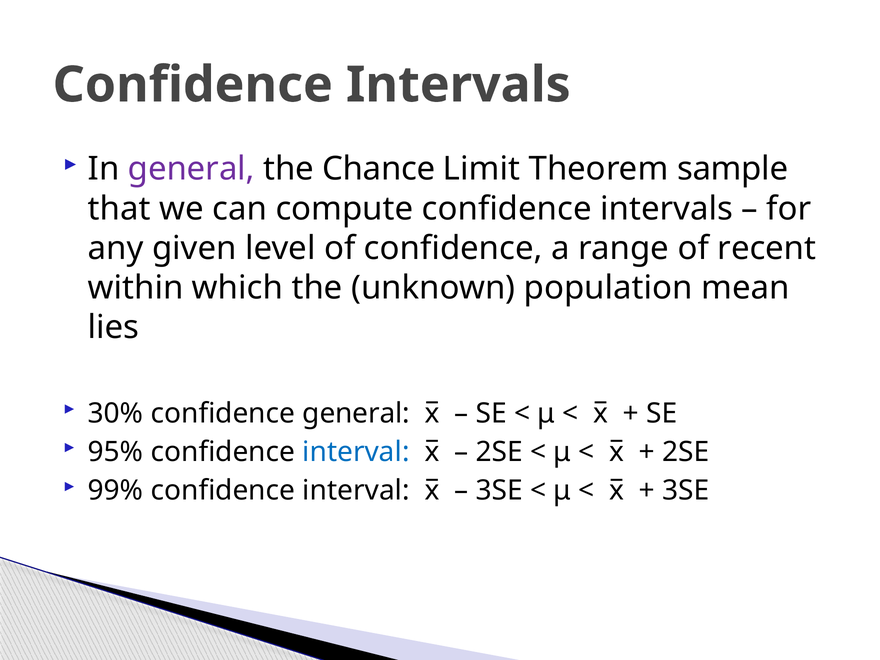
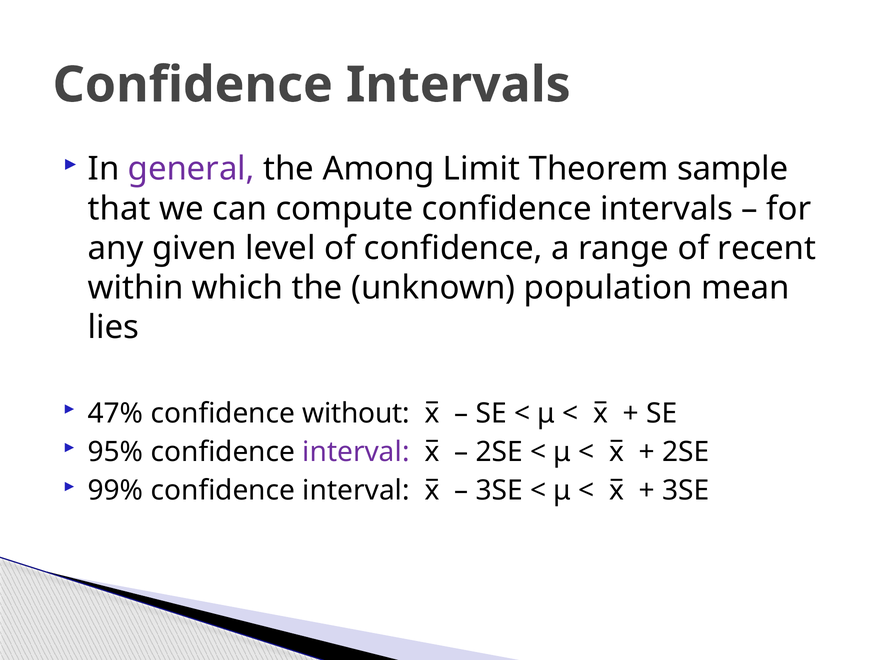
Chance: Chance -> Among
30%: 30% -> 47%
confidence general: general -> without
interval at (356, 452) colour: blue -> purple
